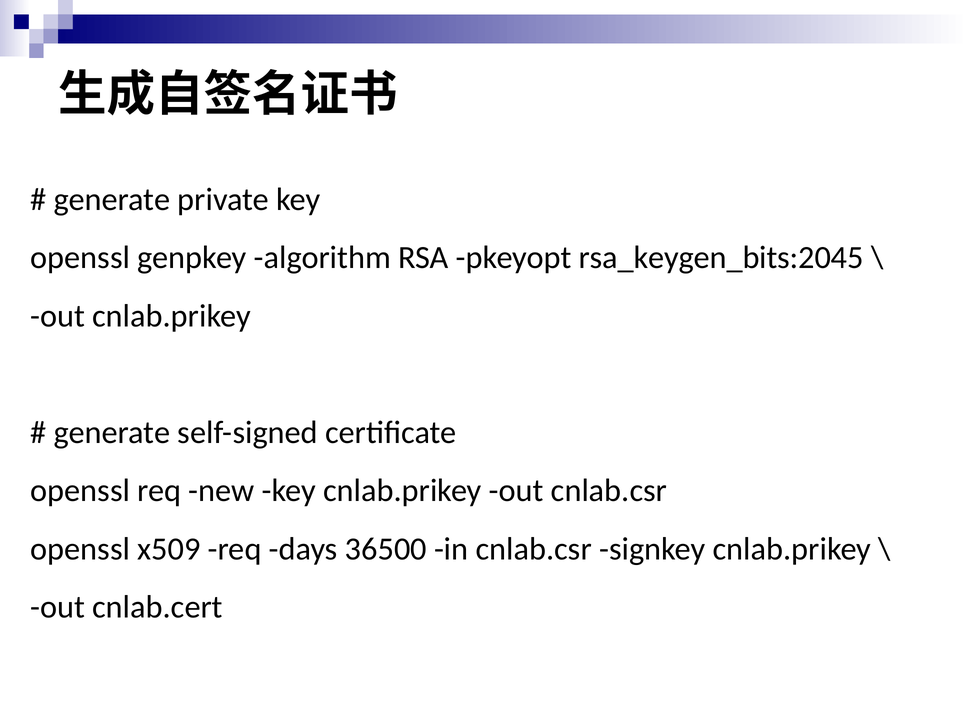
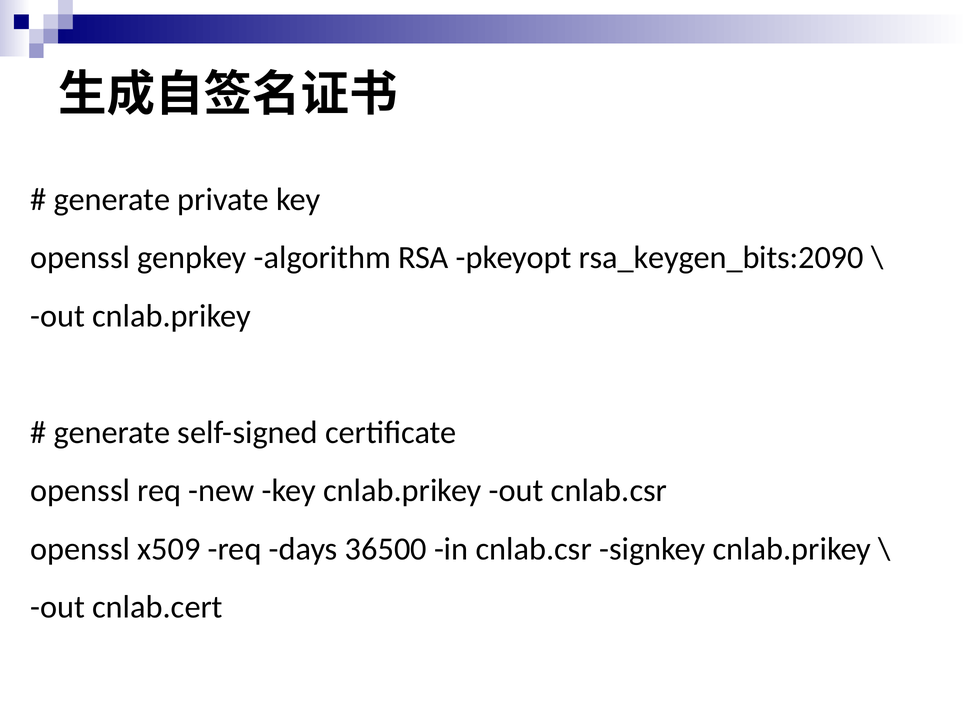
rsa_keygen_bits:2045: rsa_keygen_bits:2045 -> rsa_keygen_bits:2090
